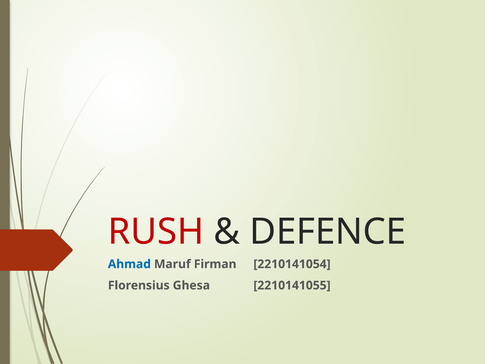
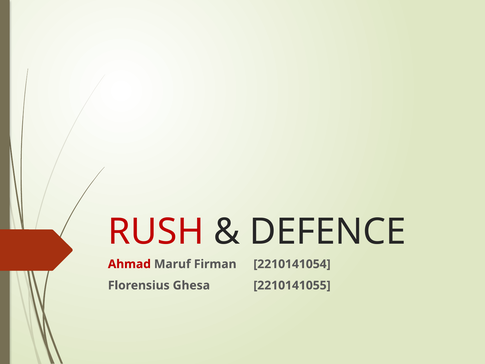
Ahmad colour: blue -> red
